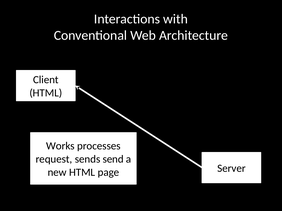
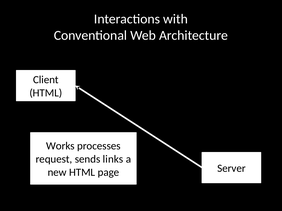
send: send -> links
